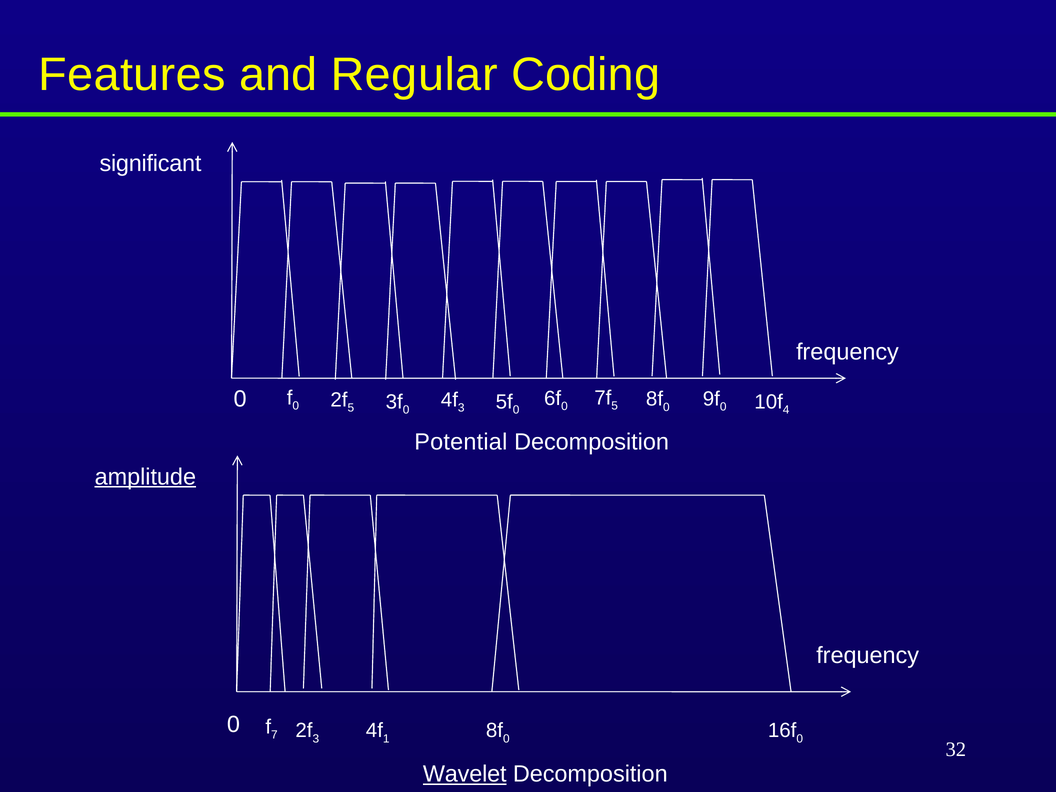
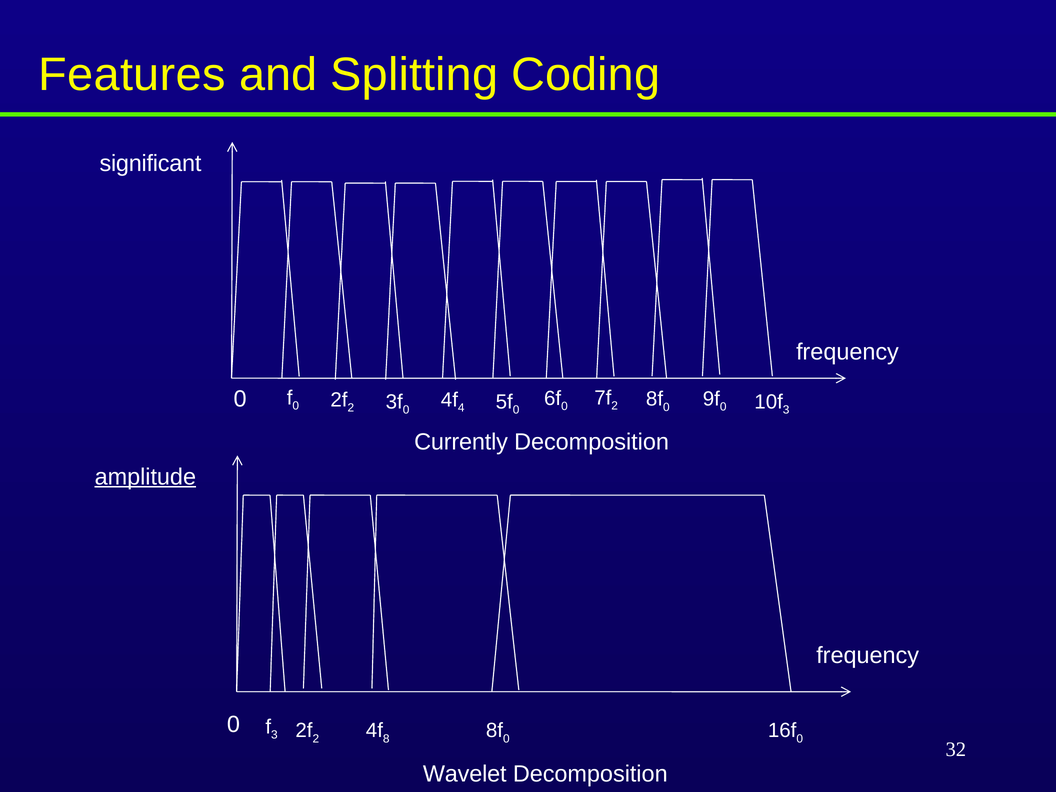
Regular: Regular -> Splitting
4 at (786, 410): 4 -> 3
5 at (351, 408): 5 -> 2
3 at (461, 408): 3 -> 4
5 at (615, 406): 5 -> 2
Potential: Potential -> Currently
7 at (274, 735): 7 -> 3
3 at (316, 739): 3 -> 2
1: 1 -> 8
Wavelet underline: present -> none
